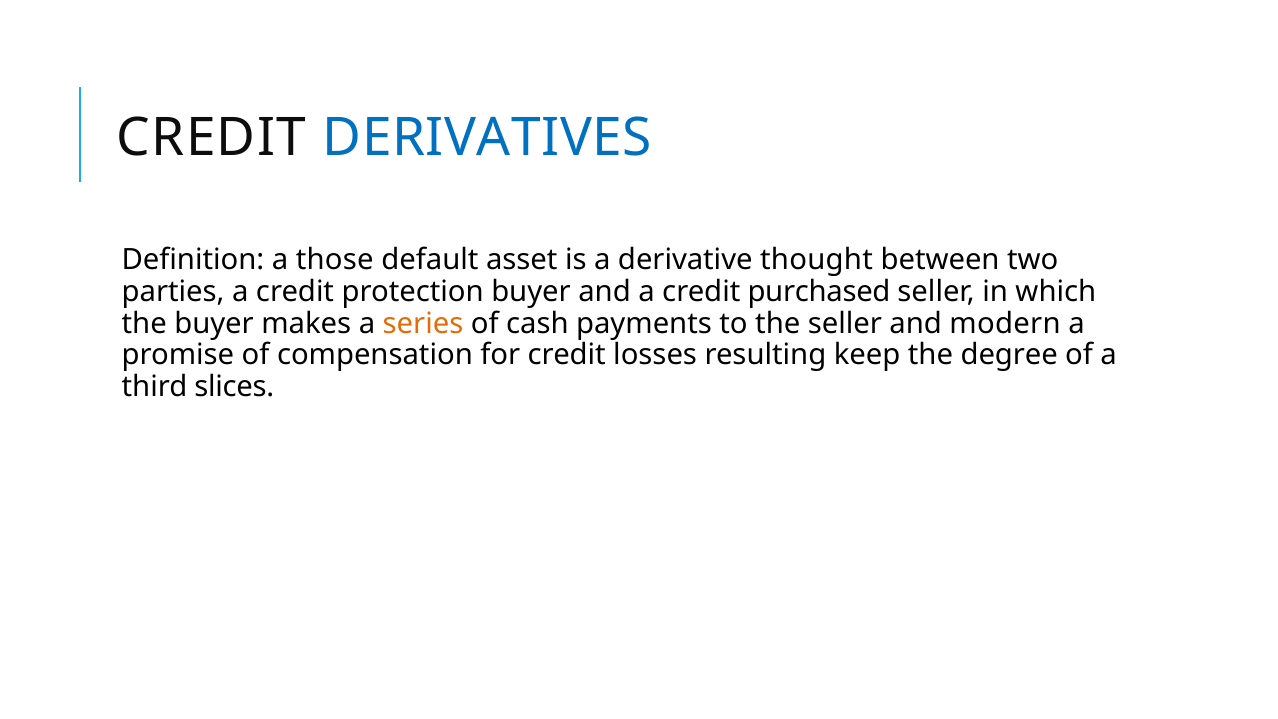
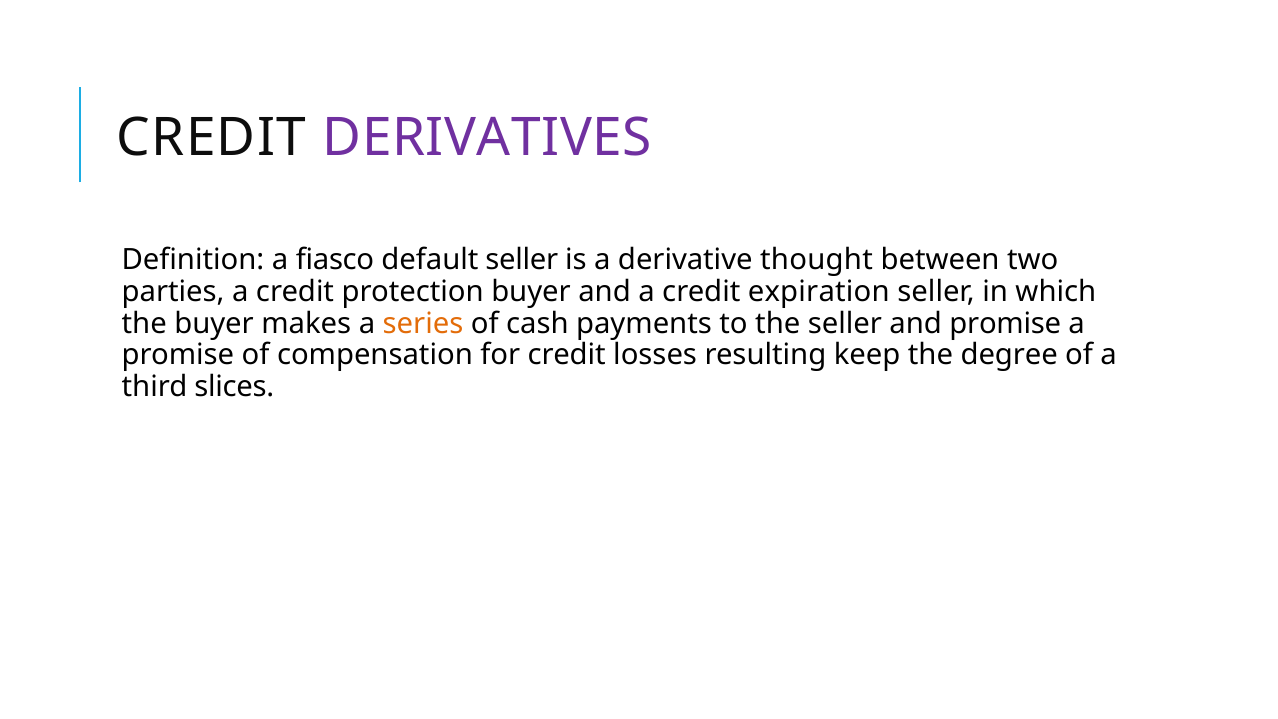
DERIVATIVES colour: blue -> purple
those: those -> fiasco
default asset: asset -> seller
purchased: purchased -> expiration
and modern: modern -> promise
